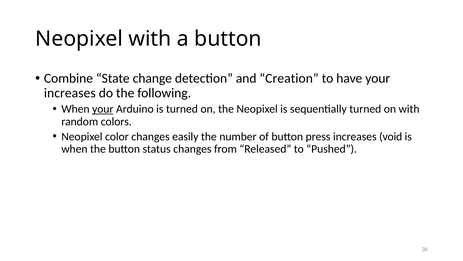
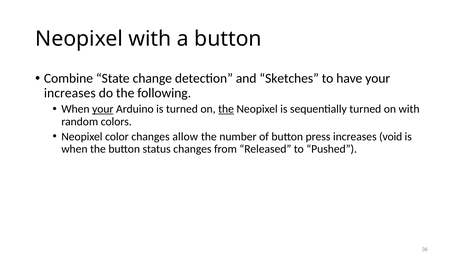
Creation: Creation -> Sketches
the at (226, 109) underline: none -> present
easily: easily -> allow
